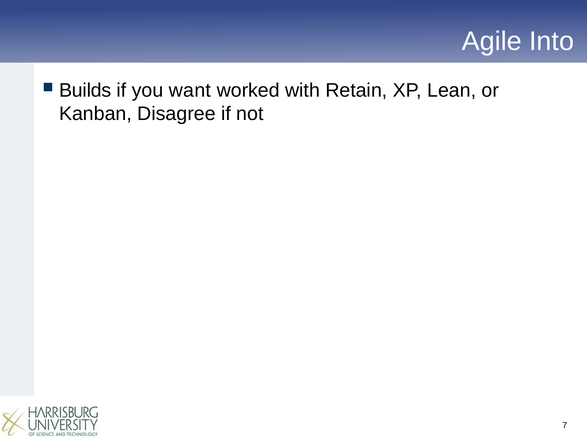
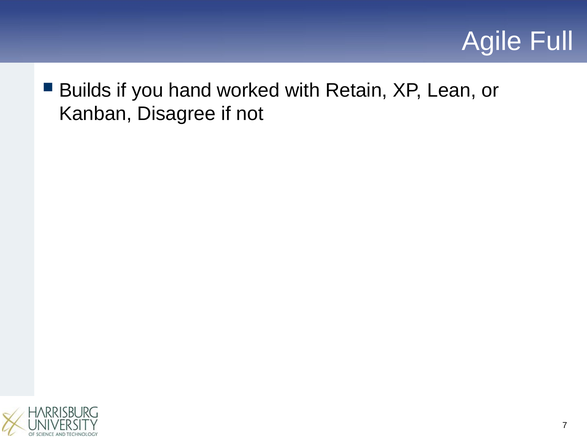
Into: Into -> Full
want: want -> hand
